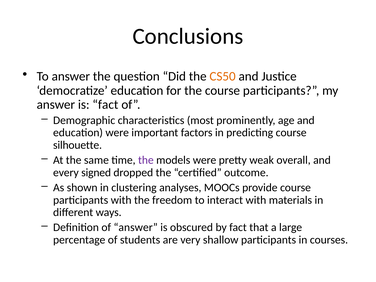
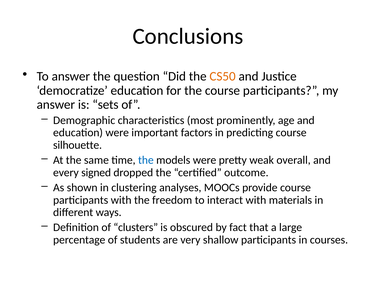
is fact: fact -> sets
the at (146, 160) colour: purple -> blue
of answer: answer -> clusters
